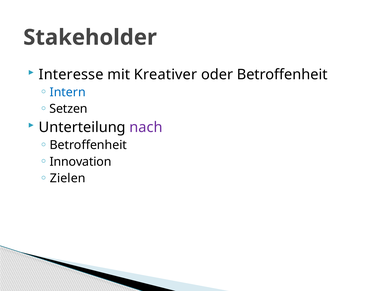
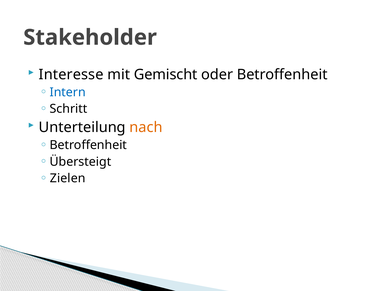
Kreativer: Kreativer -> Gemischt
Setzen: Setzen -> Schritt
nach colour: purple -> orange
Innovation: Innovation -> Übersteigt
